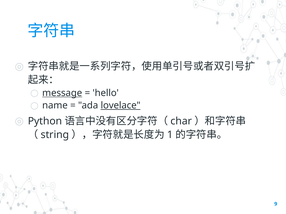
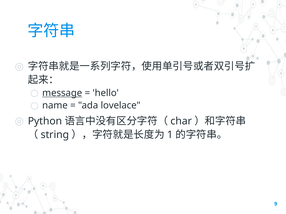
lovelace underline: present -> none
